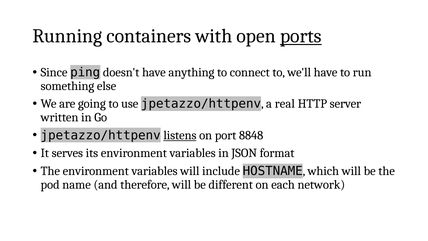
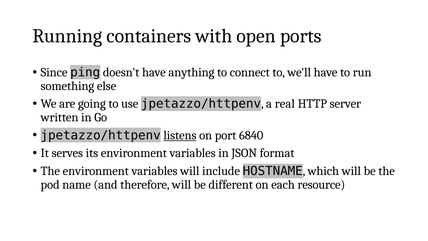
ports underline: present -> none
8848: 8848 -> 6840
network: network -> resource
